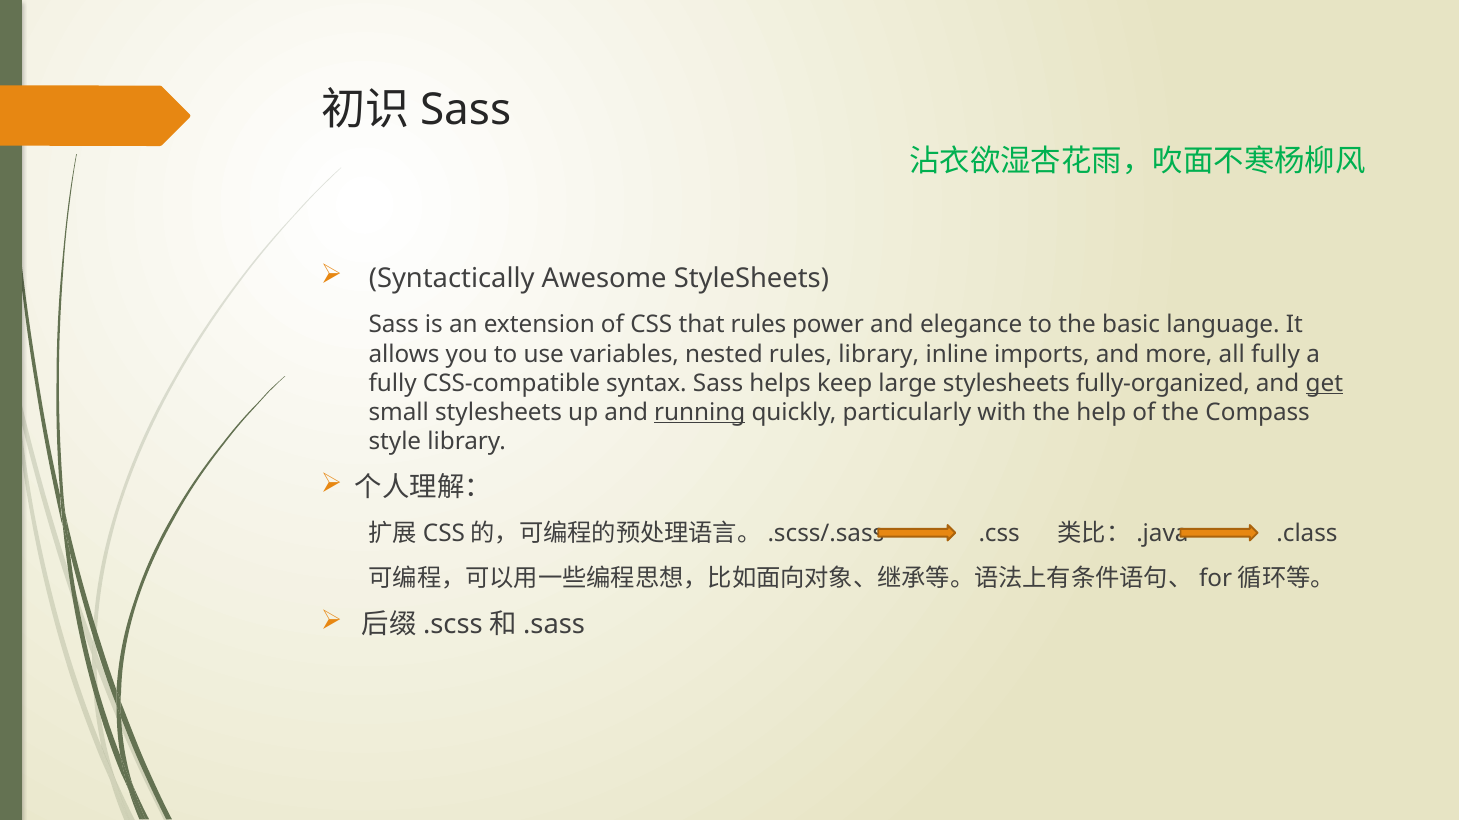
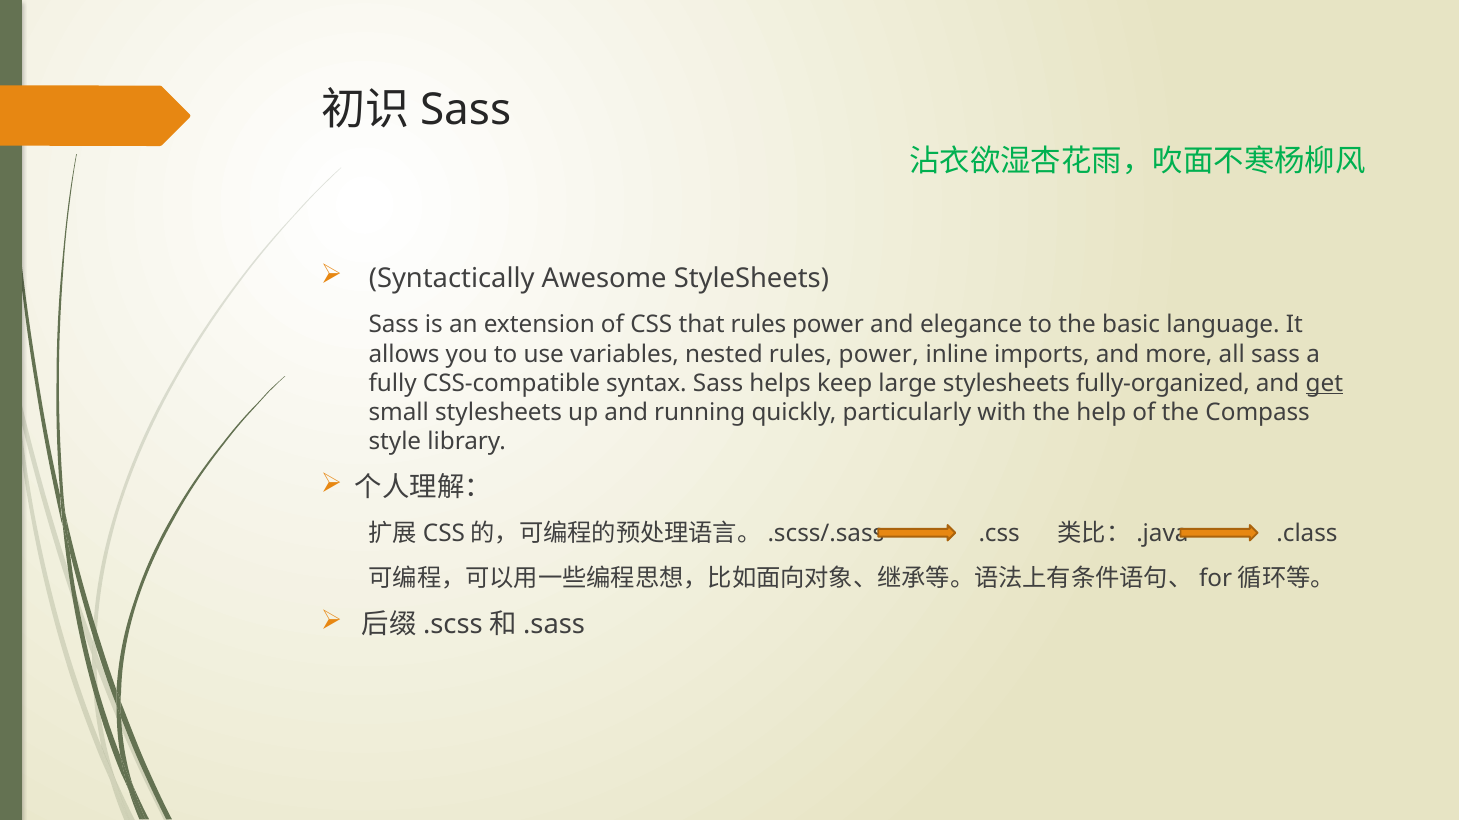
nested rules library: library -> power
all fully: fully -> sass
running underline: present -> none
